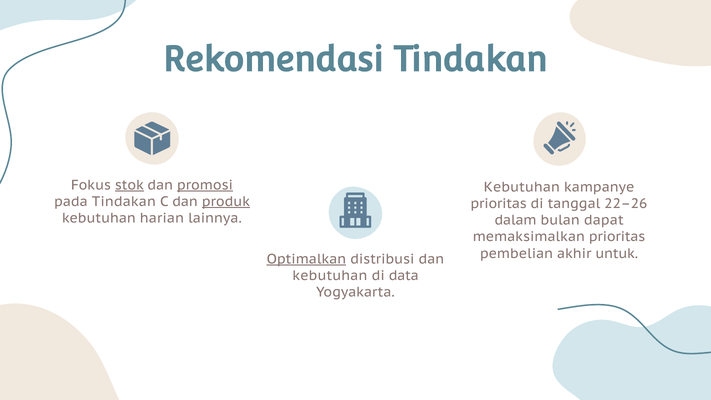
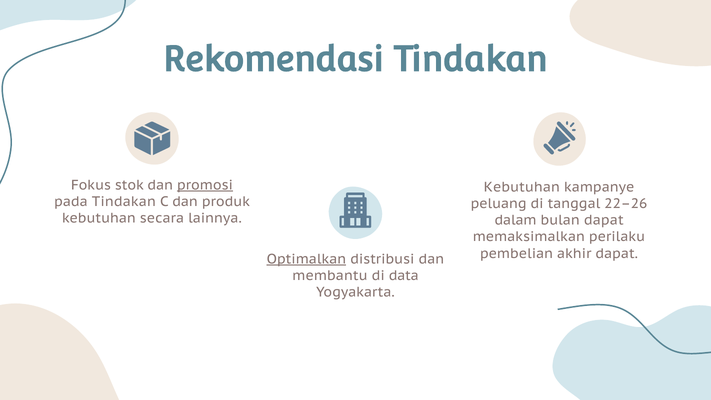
stok underline: present -> none
produk underline: present -> none
prioritas at (499, 204): prioritas -> peluang
harian: harian -> secara
memaksimalkan prioritas: prioritas -> perilaku
akhir untuk: untuk -> dapat
kebutuhan at (330, 276): kebutuhan -> membantu
